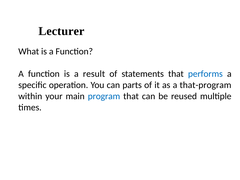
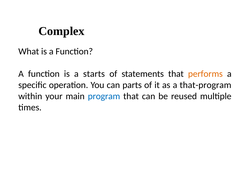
Lecturer: Lecturer -> Complex
result: result -> starts
performs colour: blue -> orange
